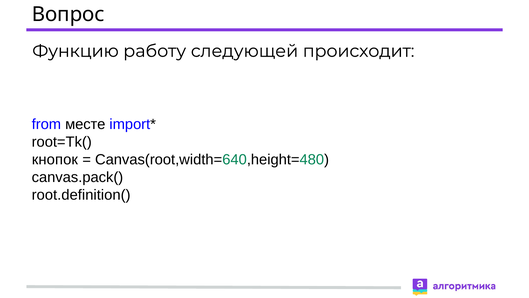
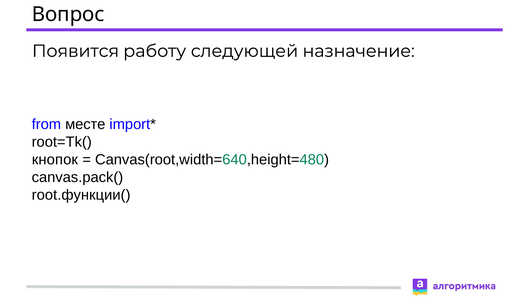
Функцию: Функцию -> Появится
происходит: происходит -> назначение
root.definition(: root.definition( -> root.функции(
